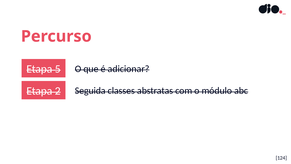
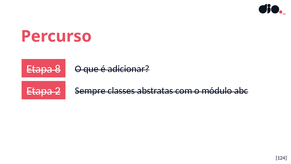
5: 5 -> 8
Seguida: Seguida -> Sempre
